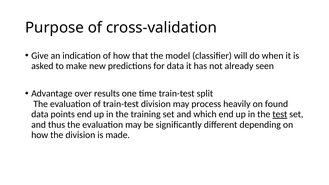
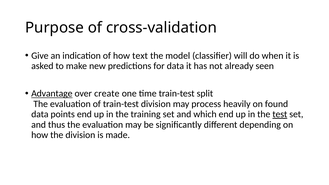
that: that -> text
Advantage underline: none -> present
results: results -> create
